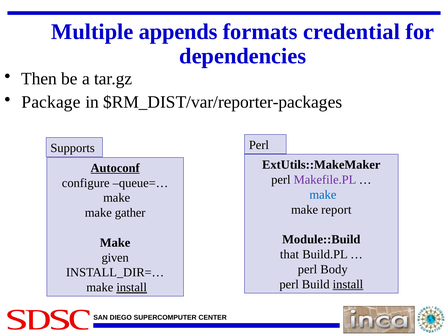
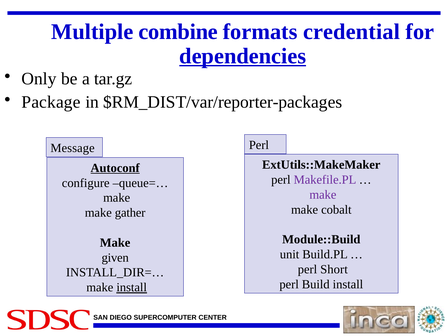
appends: appends -> combine
dependencies underline: none -> present
Then: Then -> Only
Supports: Supports -> Message
make at (323, 195) colour: blue -> purple
report: report -> cobalt
that: that -> unit
Body: Body -> Short
install at (348, 284) underline: present -> none
